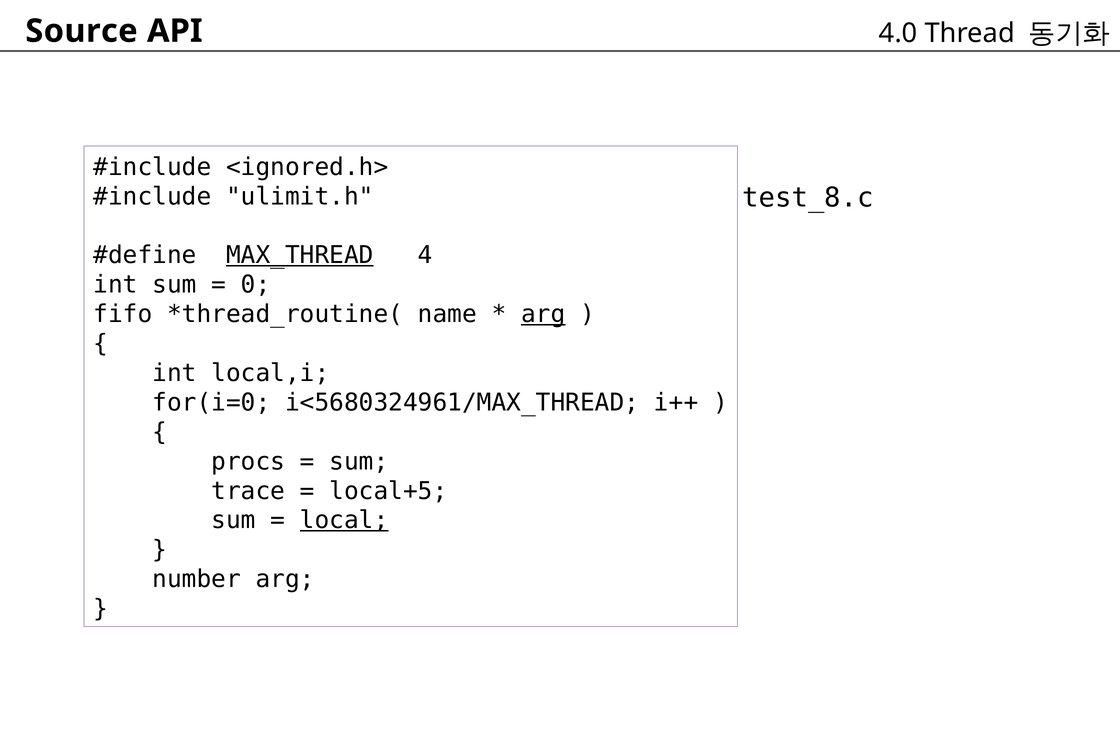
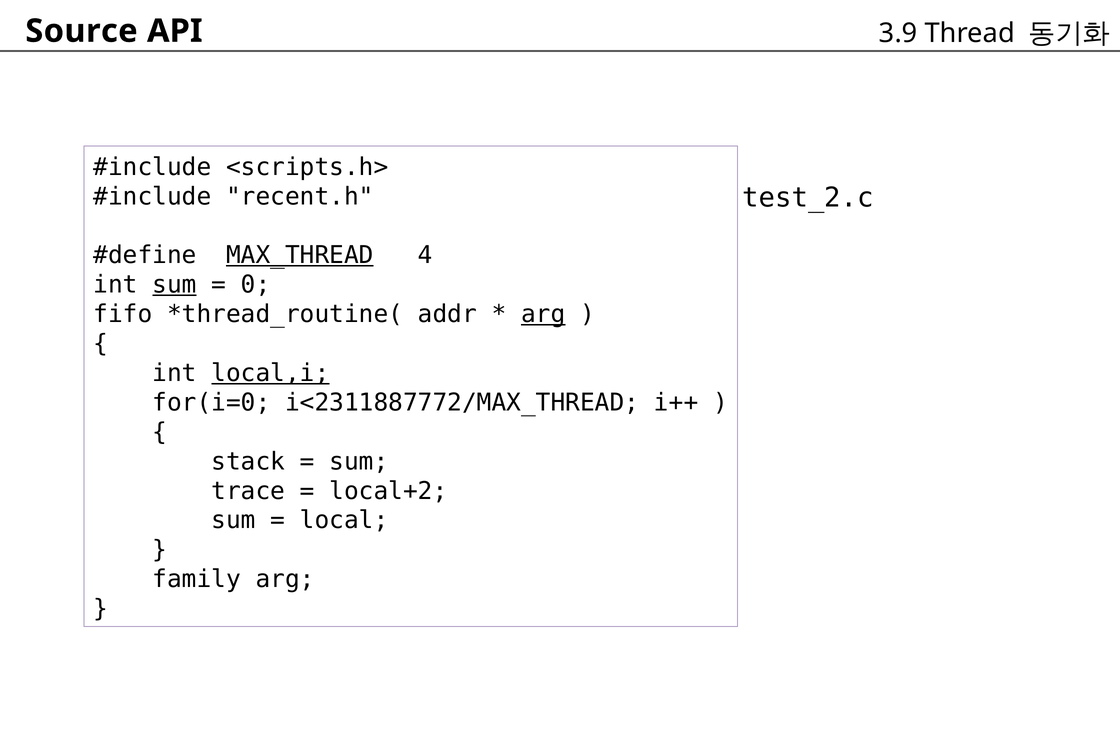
4.0: 4.0 -> 3.9
<ignored.h>: <ignored.h> -> <scripts.h>
ulimit.h: ulimit.h -> recent.h
test_8.c: test_8.c -> test_2.c
sum at (174, 285) underline: none -> present
name: name -> addr
local,i underline: none -> present
i<5680324961/MAX_THREAD: i<5680324961/MAX_THREAD -> i<2311887772/MAX_THREAD
procs: procs -> stack
local+5: local+5 -> local+2
local underline: present -> none
number: number -> family
